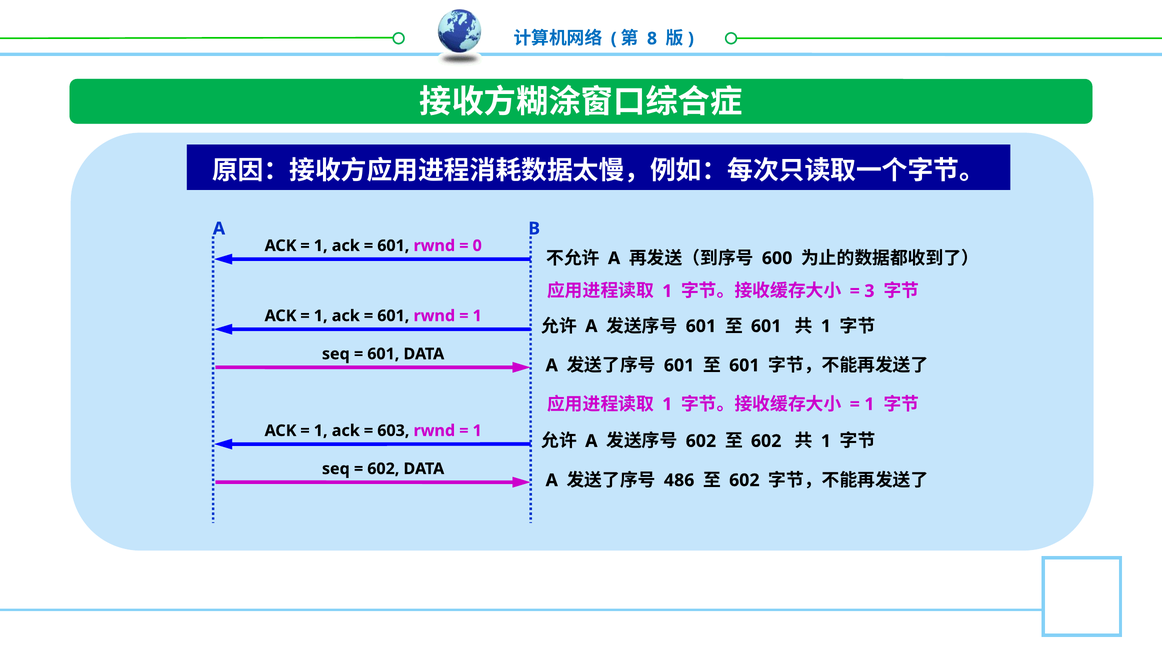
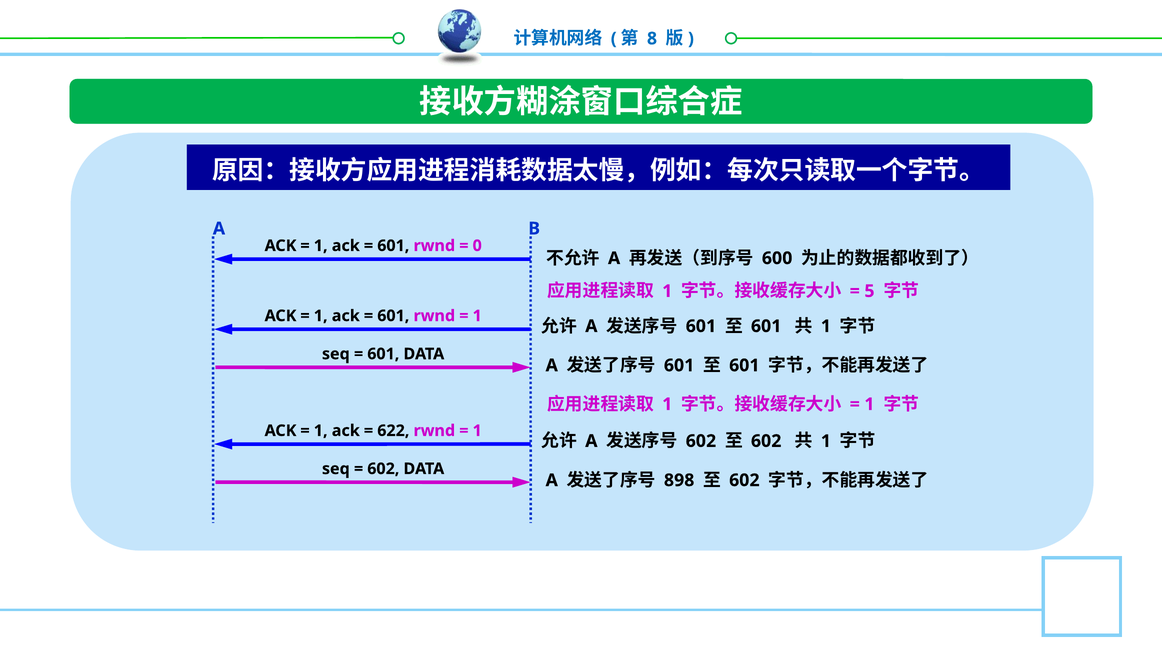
3: 3 -> 5
603: 603 -> 622
486: 486 -> 898
